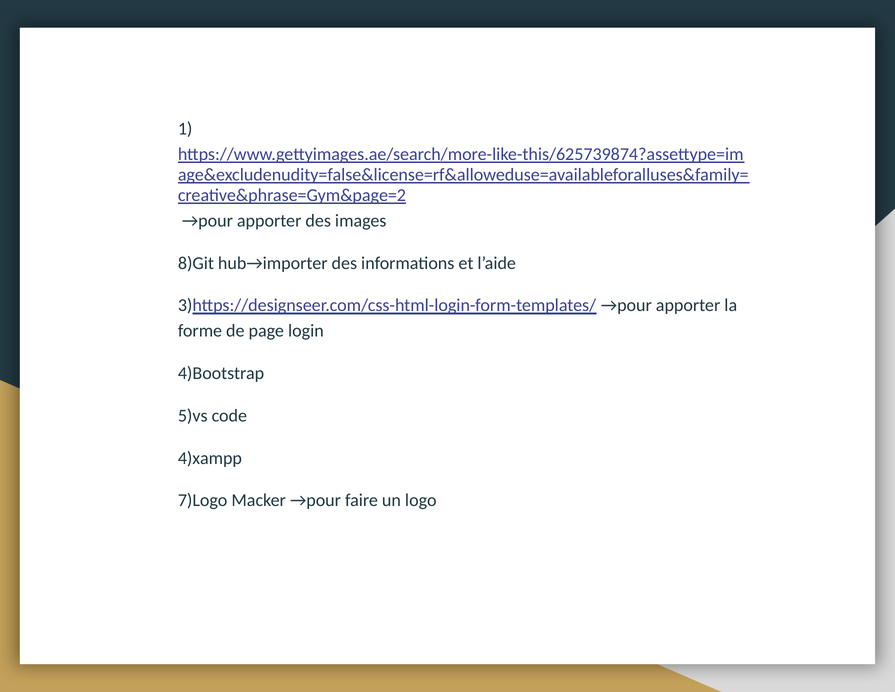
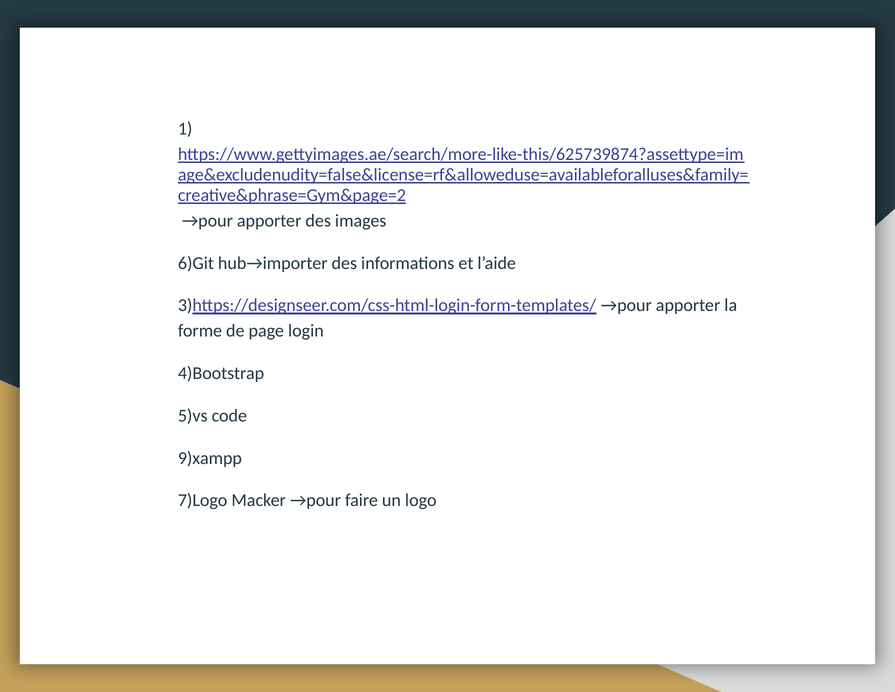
8)Git: 8)Git -> 6)Git
4)xampp: 4)xampp -> 9)xampp
